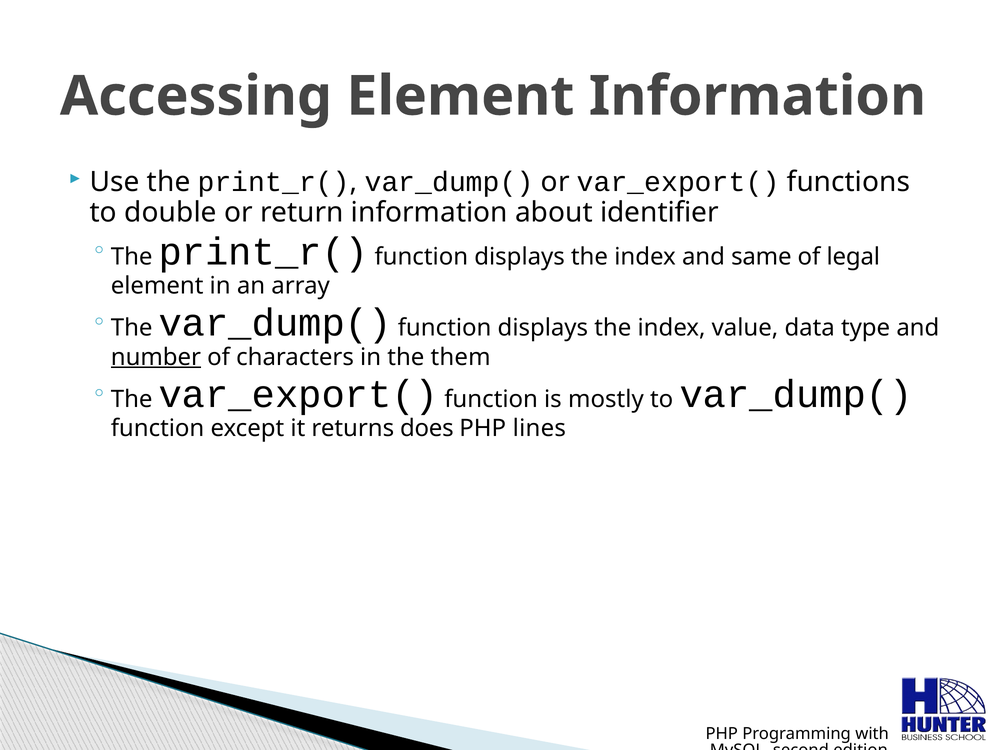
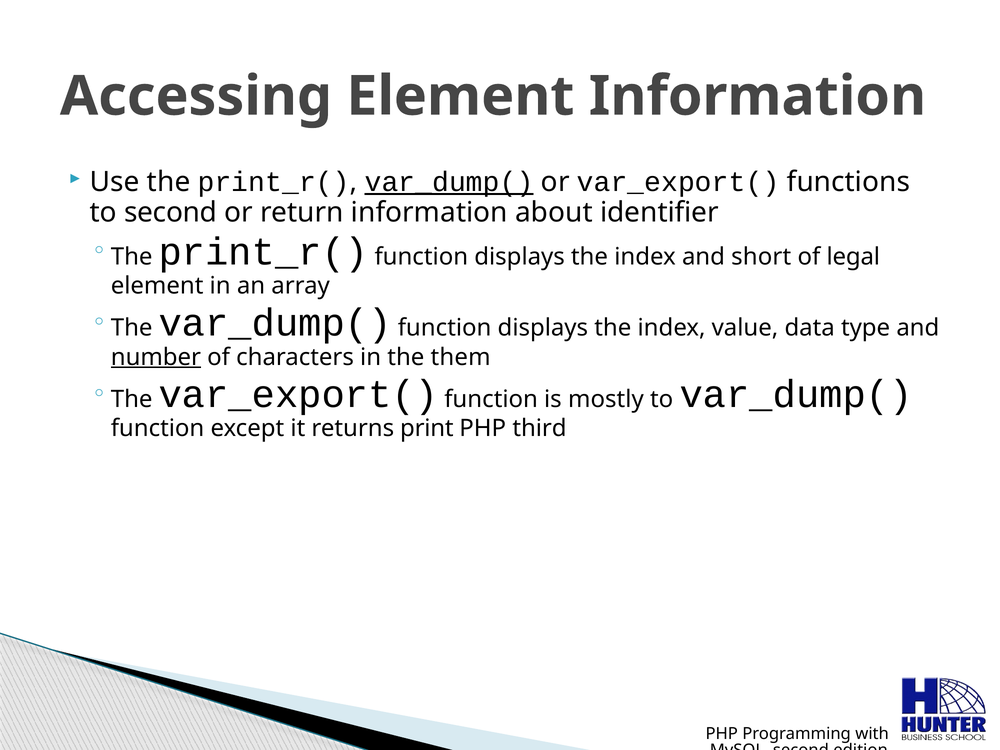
var_dump( at (449, 182) underline: none -> present
to double: double -> second
same: same -> short
does: does -> print
lines: lines -> third
